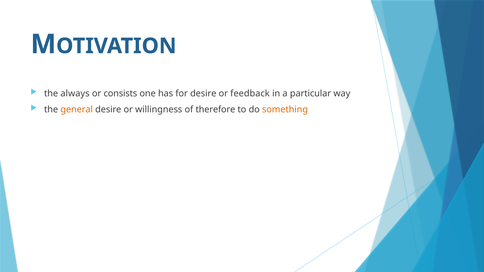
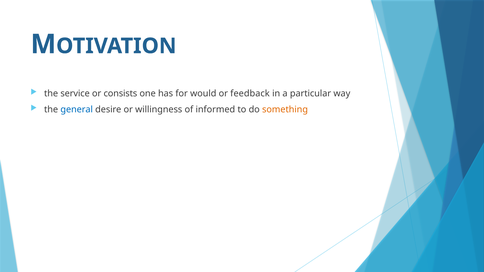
always: always -> service
for desire: desire -> would
general colour: orange -> blue
therefore: therefore -> informed
